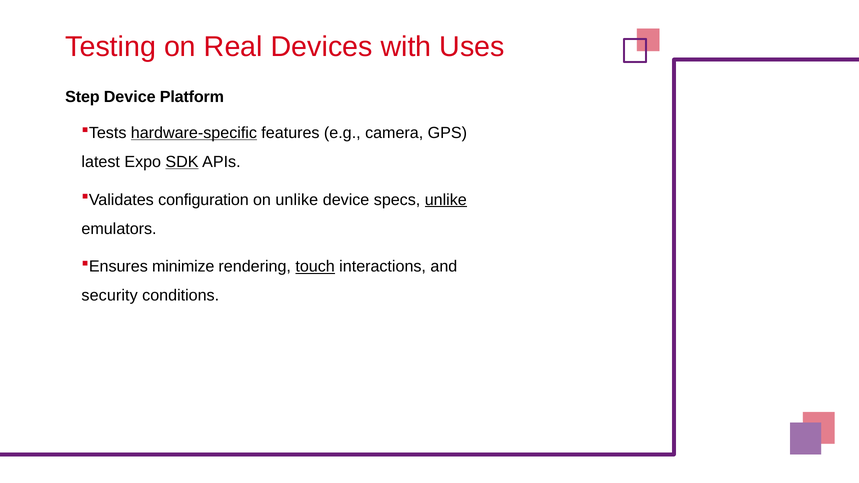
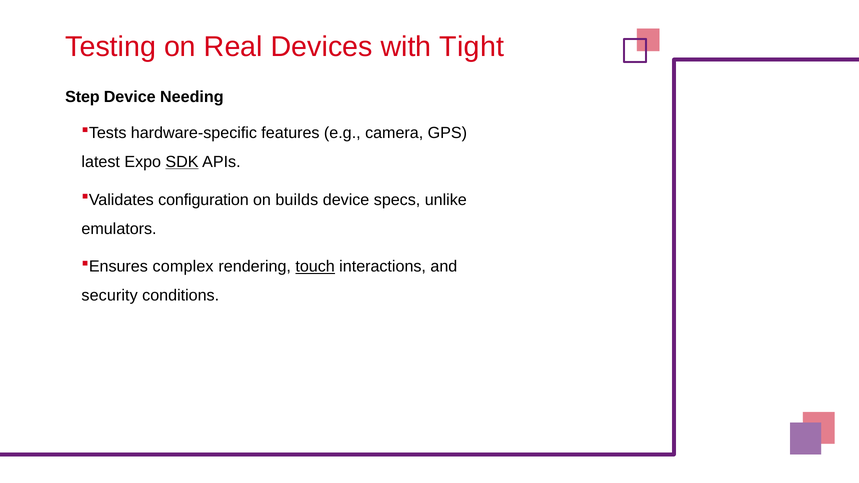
Uses: Uses -> Tight
Platform: Platform -> Needing
hardware-specific underline: present -> none
on unlike: unlike -> builds
unlike at (446, 200) underline: present -> none
minimize: minimize -> complex
